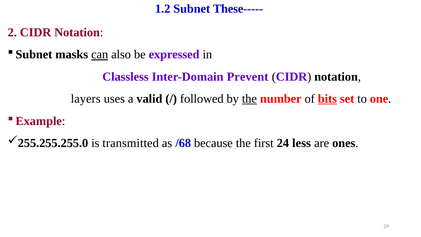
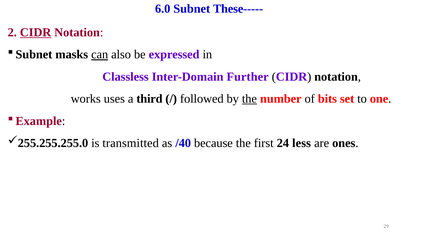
1.2: 1.2 -> 6.0
CIDR at (36, 32) underline: none -> present
Prevent: Prevent -> Further
layers: layers -> works
valid: valid -> third
bits underline: present -> none
/68: /68 -> /40
